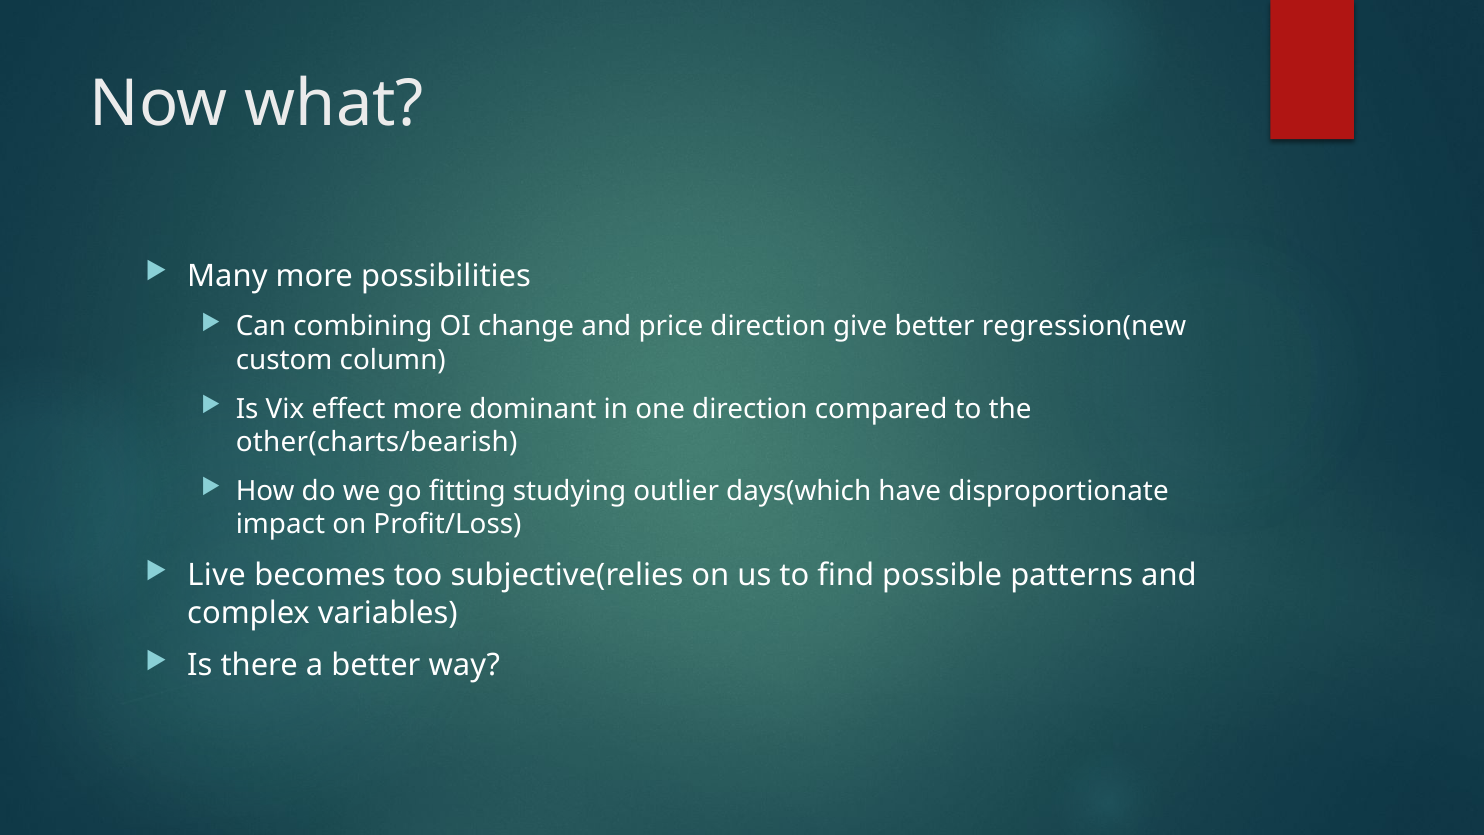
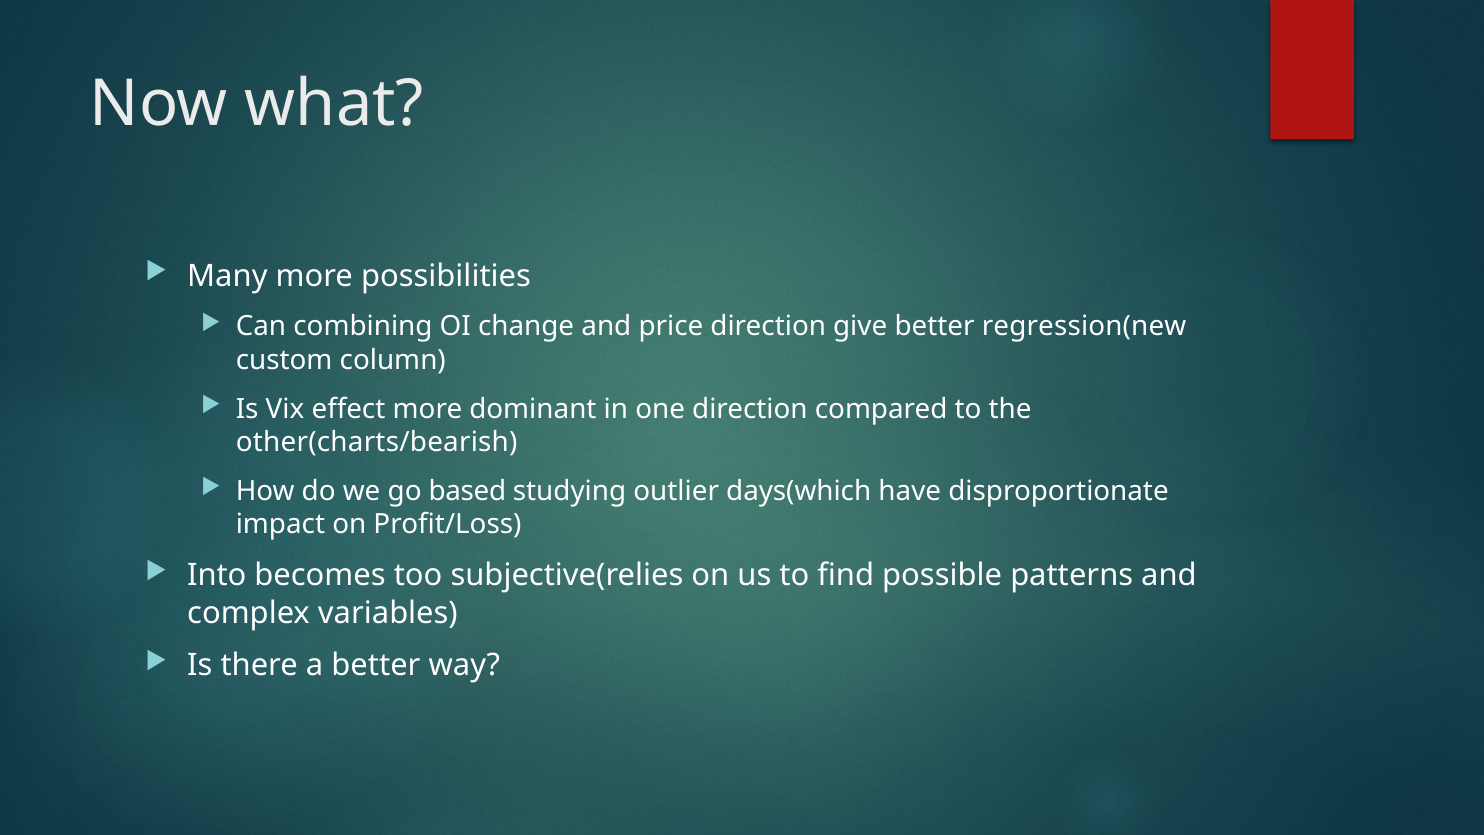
fitting: fitting -> based
Live: Live -> Into
